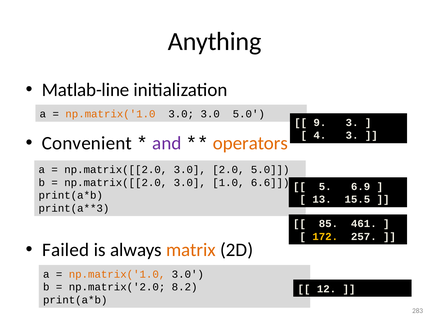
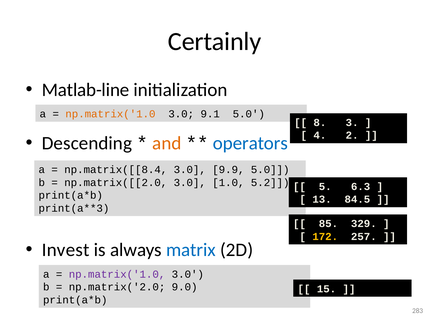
Anything: Anything -> Certainly
3.0 3.0: 3.0 -> 9.1
9: 9 -> 8
4 3: 3 -> 2
Convenient: Convenient -> Descending
and colour: purple -> orange
operators colour: orange -> blue
np.matrix([[2.0 at (116, 170): np.matrix([[2.0 -> np.matrix([[8.4
2.0: 2.0 -> 9.9
6.6: 6.6 -> 5.2
6.9: 6.9 -> 6.3
15.5: 15.5 -> 84.5
461: 461 -> 329
Failed: Failed -> Invest
matrix colour: orange -> blue
np.matrix('1.0 at (117, 275) colour: orange -> purple
8.2: 8.2 -> 9.0
12: 12 -> 15
